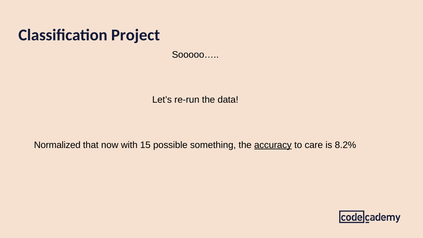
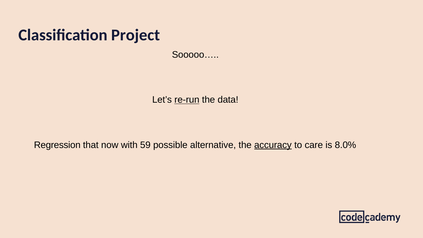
re-run underline: none -> present
Normalized: Normalized -> Regression
15: 15 -> 59
something: something -> alternative
8.2%: 8.2% -> 8.0%
